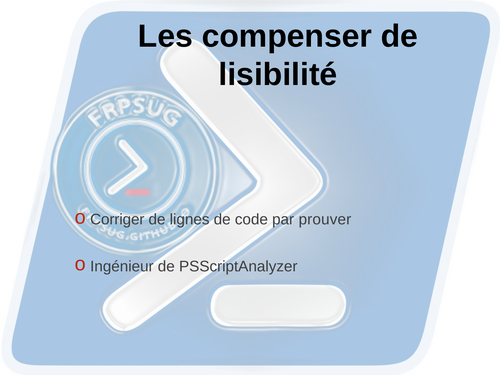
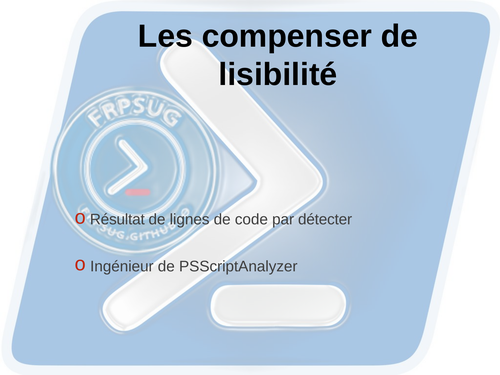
Corriger: Corriger -> Résultat
prouver: prouver -> détecter
